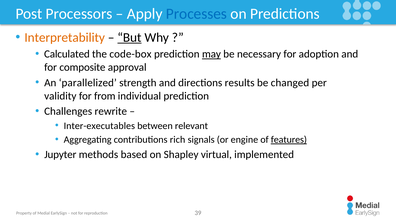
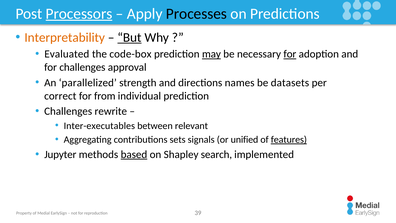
Processors underline: none -> present
Processes colour: blue -> black
Calculated: Calculated -> Evaluated
for at (290, 54) underline: none -> present
for composite: composite -> challenges
results: results -> names
changed: changed -> datasets
validity: validity -> correct
rich: rich -> sets
engine: engine -> unified
based underline: none -> present
virtual: virtual -> search
